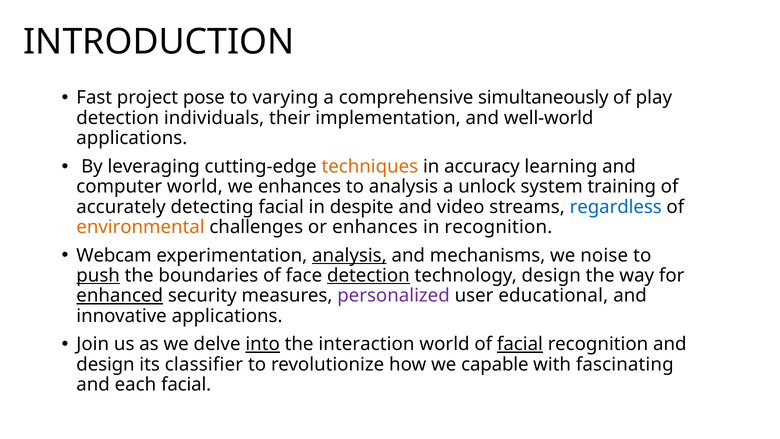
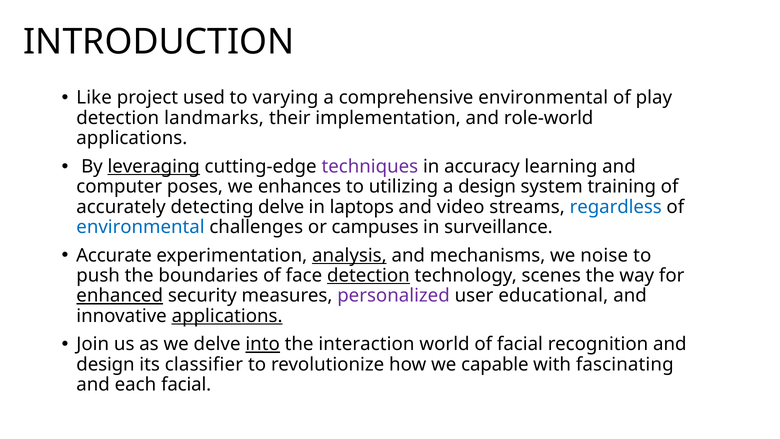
Fast: Fast -> Like
pose: pose -> used
comprehensive simultaneously: simultaneously -> environmental
individuals: individuals -> landmarks
well-world: well-world -> role-world
leveraging underline: none -> present
techniques colour: orange -> purple
computer world: world -> poses
to analysis: analysis -> utilizing
a unlock: unlock -> design
detecting facial: facial -> delve
despite: despite -> laptops
environmental at (140, 227) colour: orange -> blue
or enhances: enhances -> campuses
in recognition: recognition -> surveillance
Webcam: Webcam -> Accurate
push underline: present -> none
technology design: design -> scenes
applications at (227, 316) underline: none -> present
facial at (520, 344) underline: present -> none
